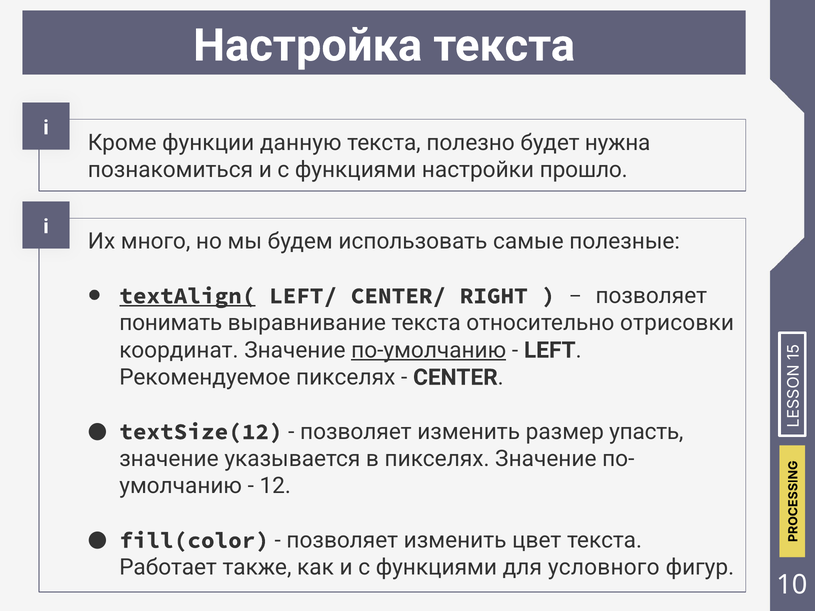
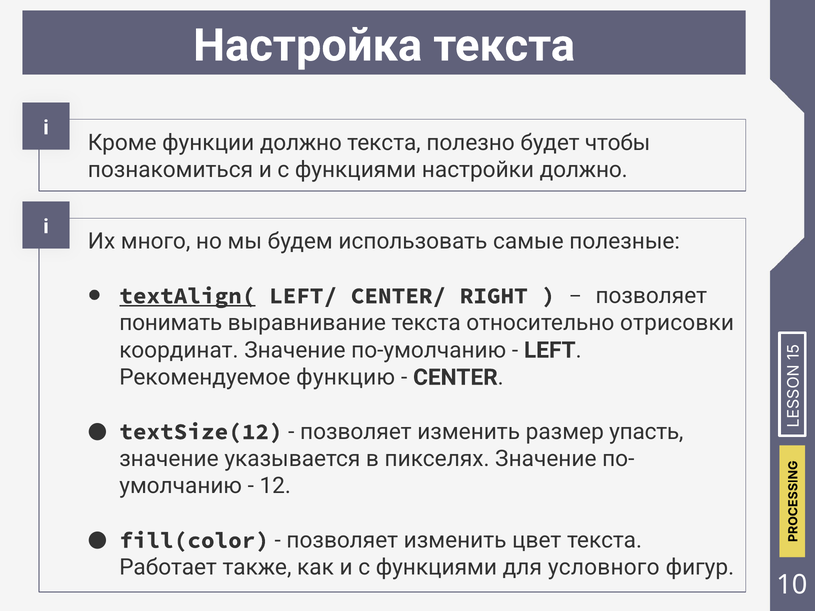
функции данную: данную -> должно
нужна: нужна -> чтобы
настройки прошло: прошло -> должно
по-умолчанию underline: present -> none
Рекомендуемое пикселях: пикселях -> функцию
